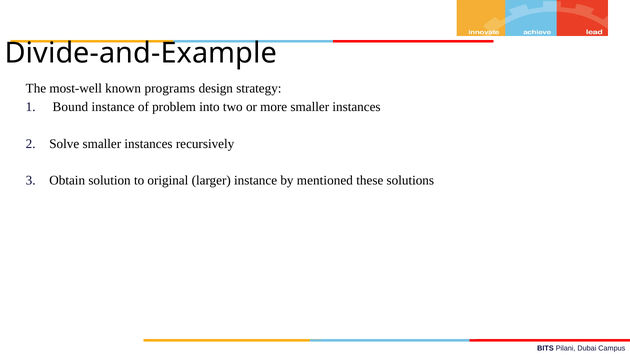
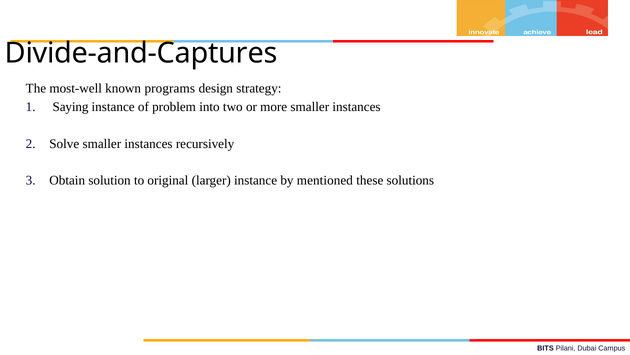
Divide-and-Example: Divide-and-Example -> Divide-and-Captures
Bound: Bound -> Saying
